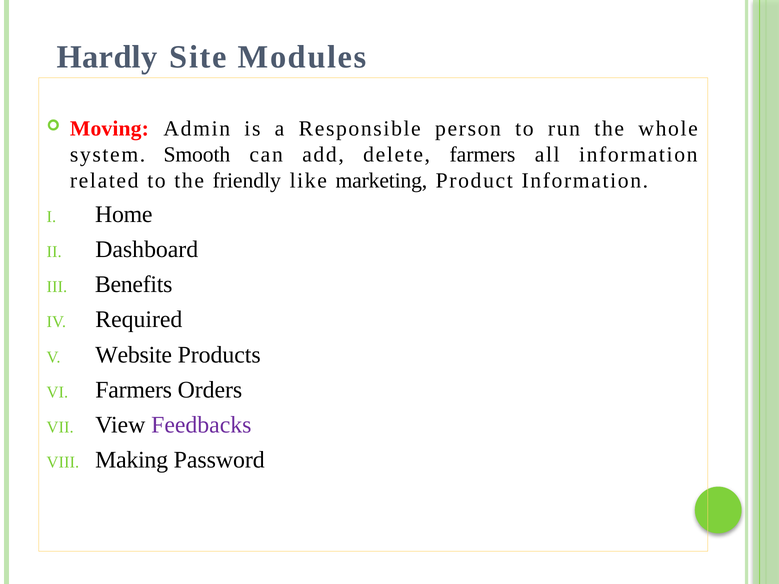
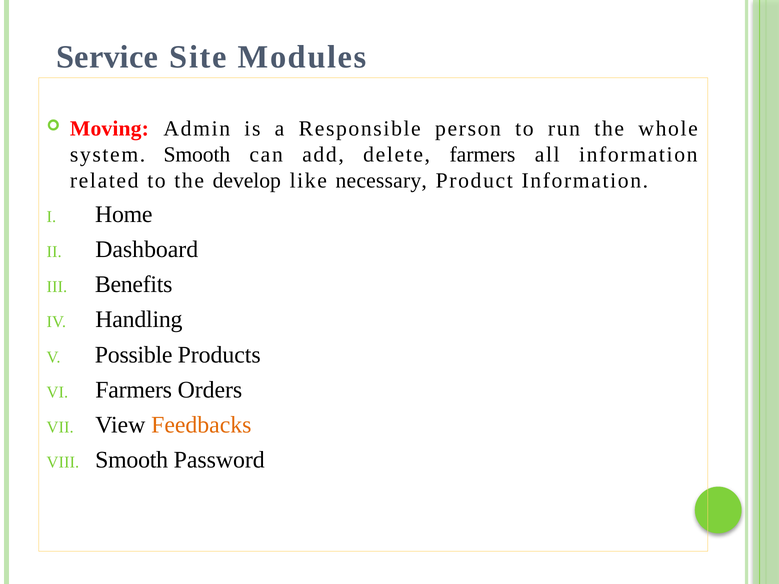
Hardly: Hardly -> Service
friendly: friendly -> develop
marketing: marketing -> necessary
Required: Required -> Handling
Website: Website -> Possible
Feedbacks colour: purple -> orange
Making at (132, 460): Making -> Smooth
